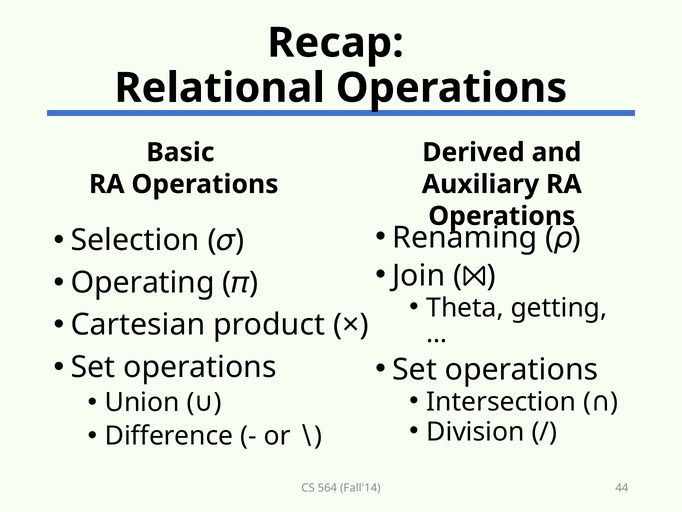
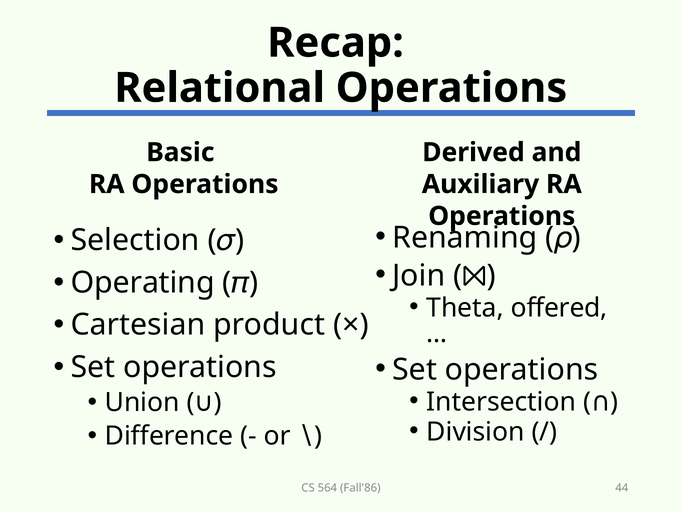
getting: getting -> offered
Fall'14: Fall'14 -> Fall'86
